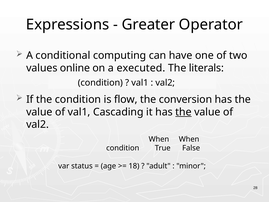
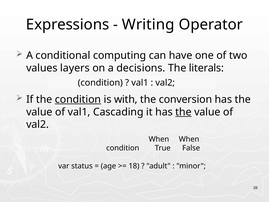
Greater: Greater -> Writing
online: online -> layers
executed: executed -> decisions
condition at (78, 99) underline: none -> present
flow: flow -> with
